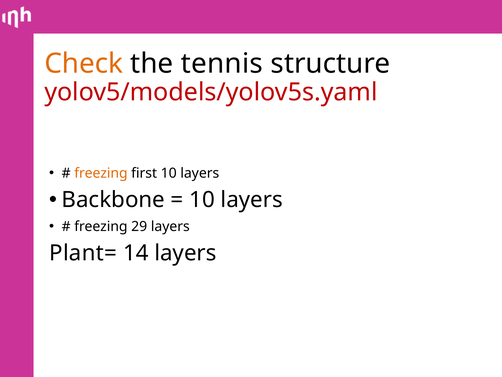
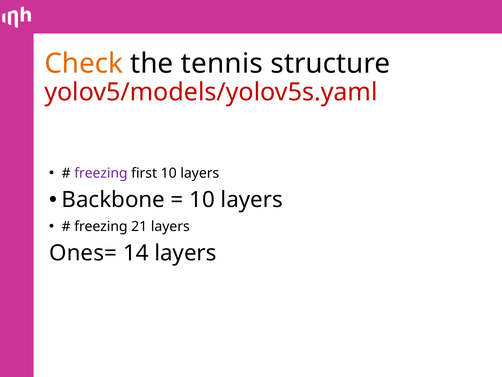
freezing at (101, 173) colour: orange -> purple
29: 29 -> 21
Plant=: Plant= -> Ones=
